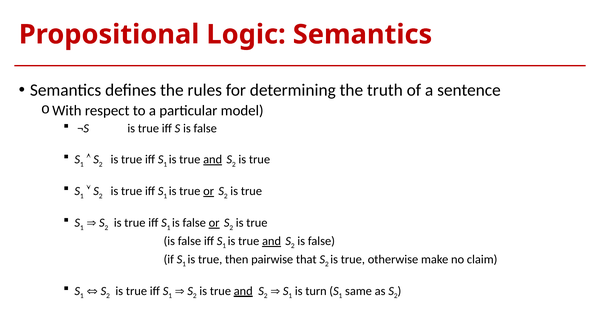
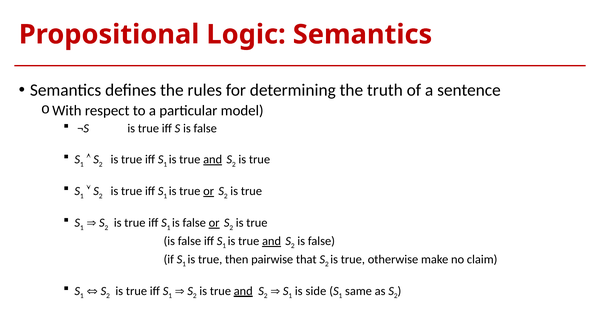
turn: turn -> side
